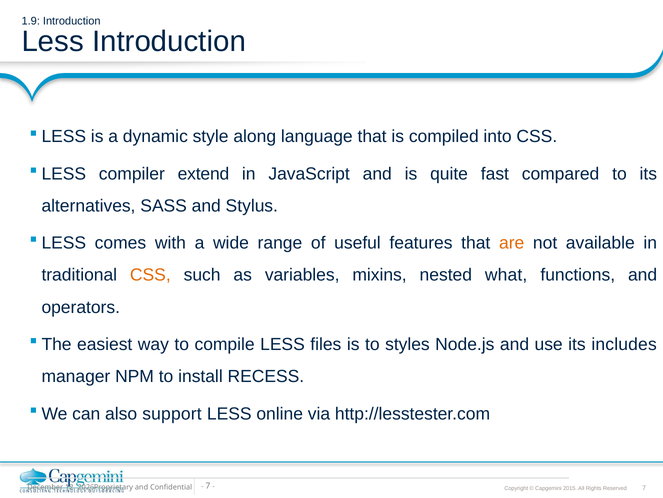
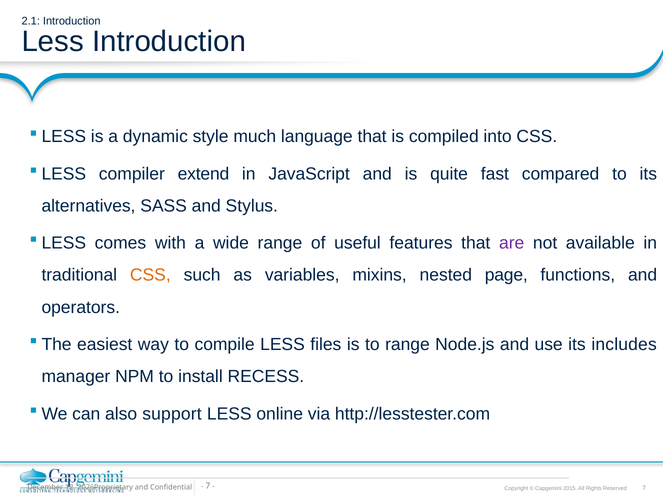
1.9: 1.9 -> 2.1
along: along -> much
are colour: orange -> purple
what: what -> page
to styles: styles -> range
